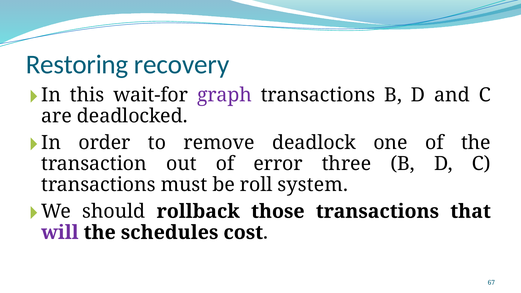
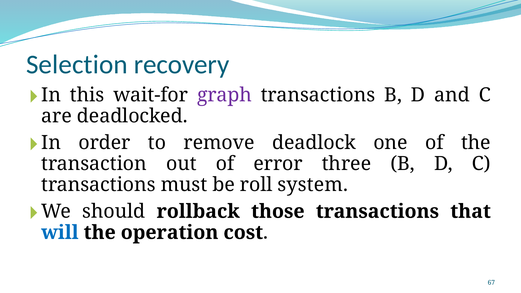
Restoring: Restoring -> Selection
will colour: purple -> blue
schedules: schedules -> operation
